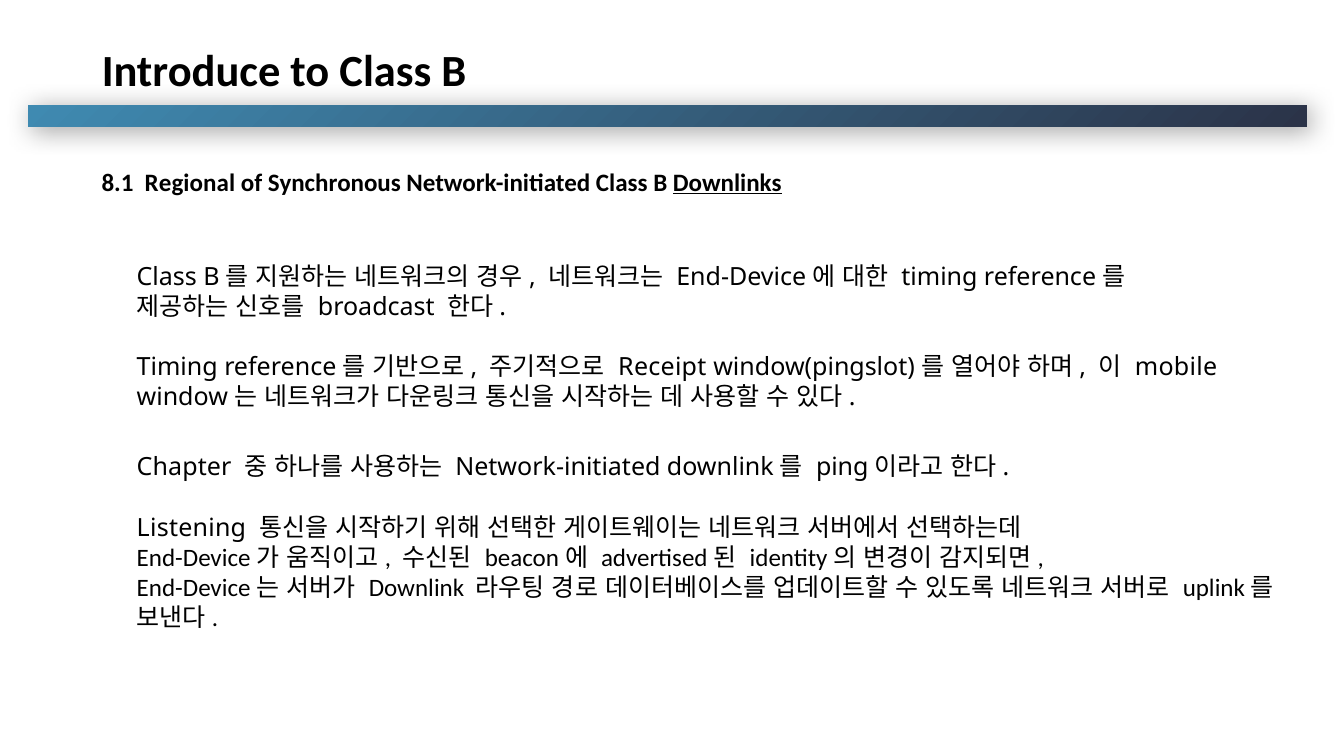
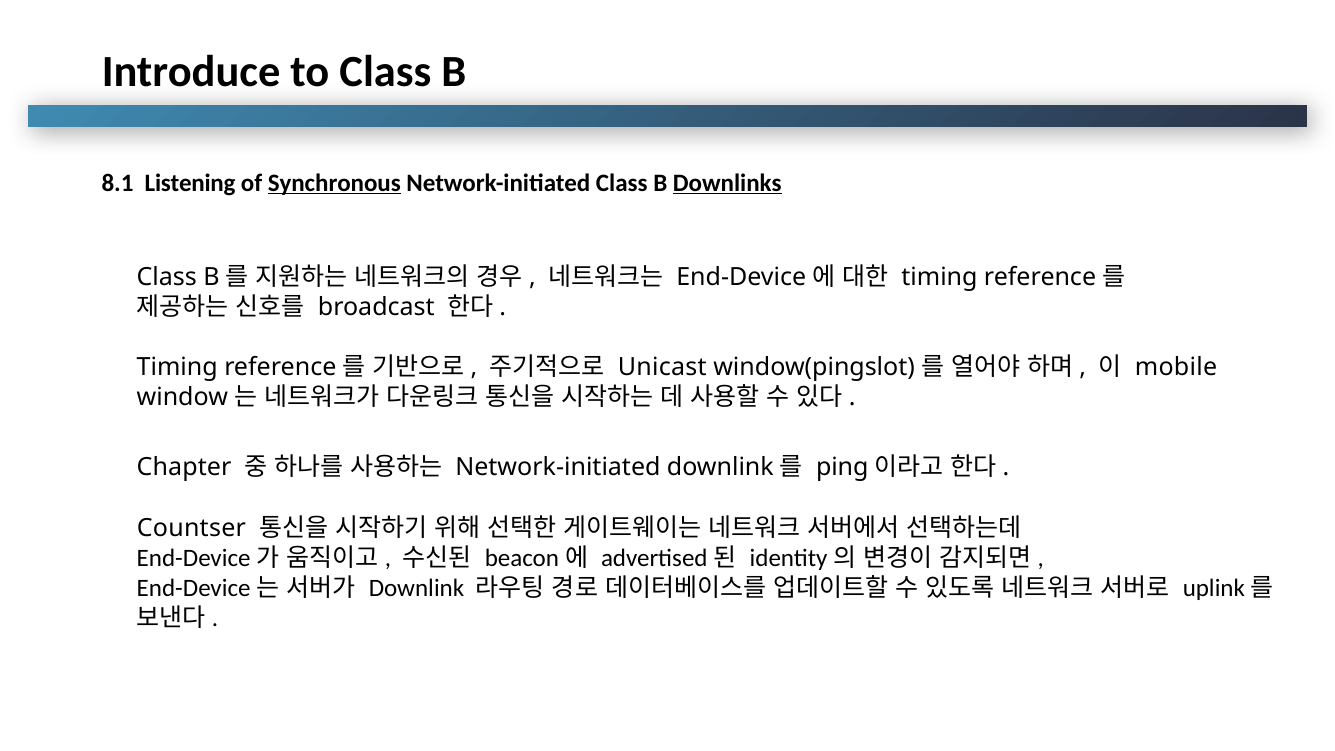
Regional: Regional -> Listening
Synchronous underline: none -> present
Receipt: Receipt -> Unicast
Listening: Listening -> Countser
